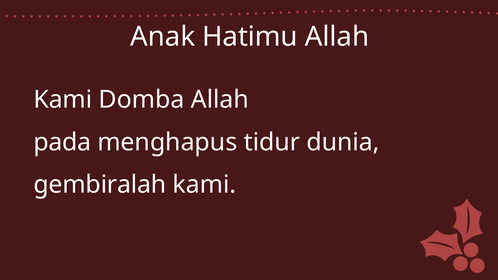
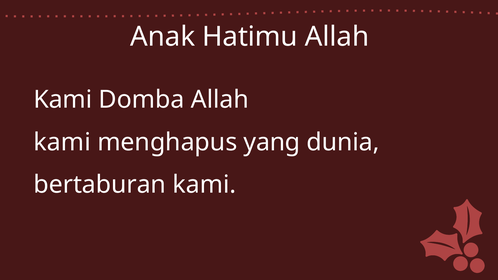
pada at (62, 142): pada -> kami
tidur: tidur -> yang
gembiralah: gembiralah -> bertaburan
